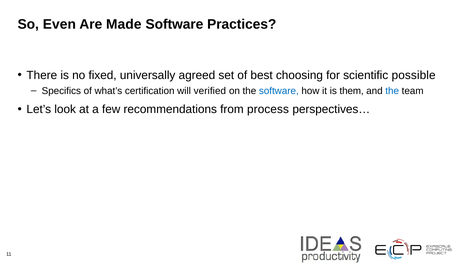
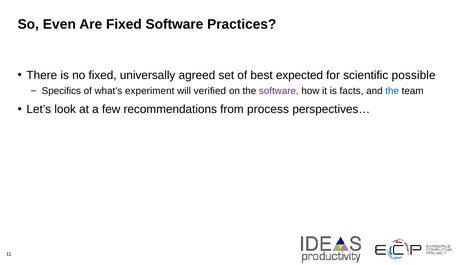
Are Made: Made -> Fixed
choosing: choosing -> expected
certification: certification -> experiment
software at (279, 91) colour: blue -> purple
them: them -> facts
